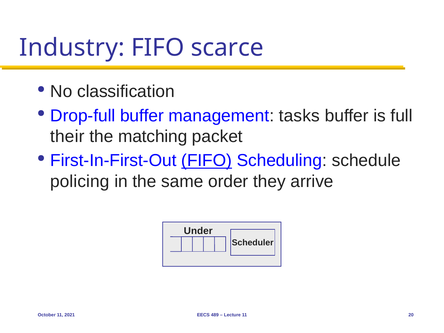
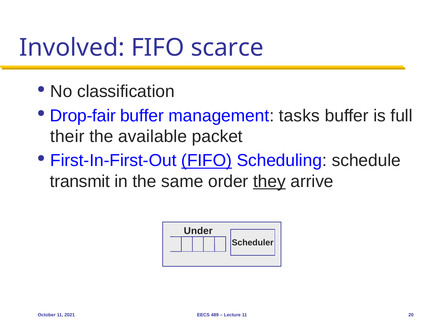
Industry: Industry -> Involved
Drop-full: Drop-full -> Drop-fair
matching: matching -> available
policing: policing -> transmit
they underline: none -> present
